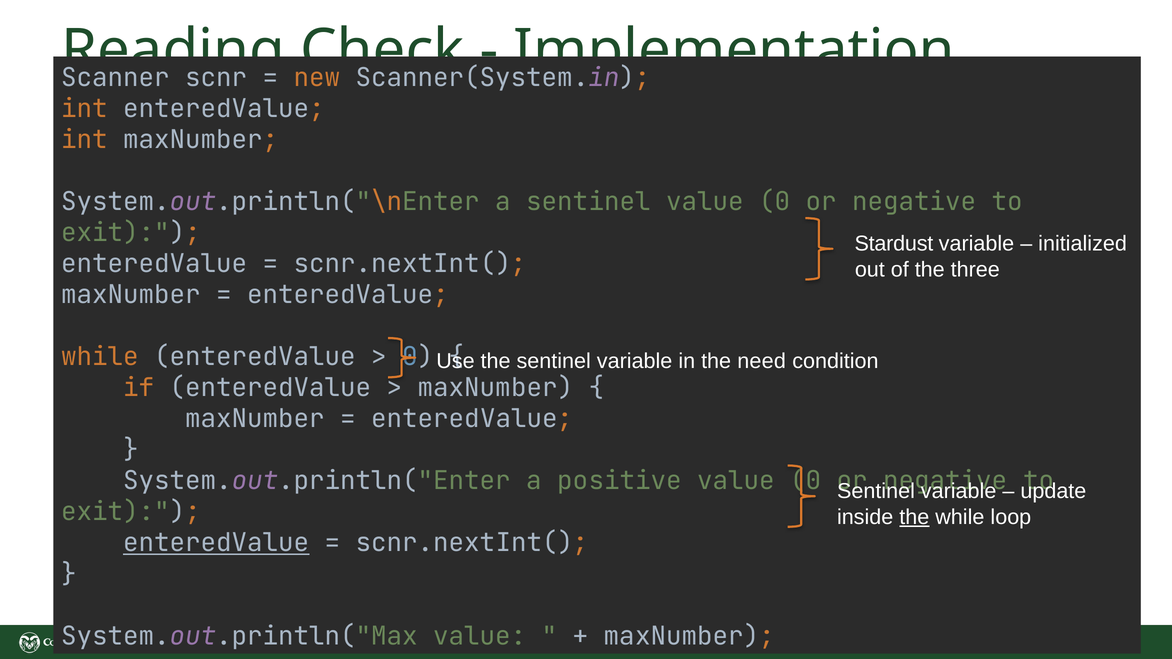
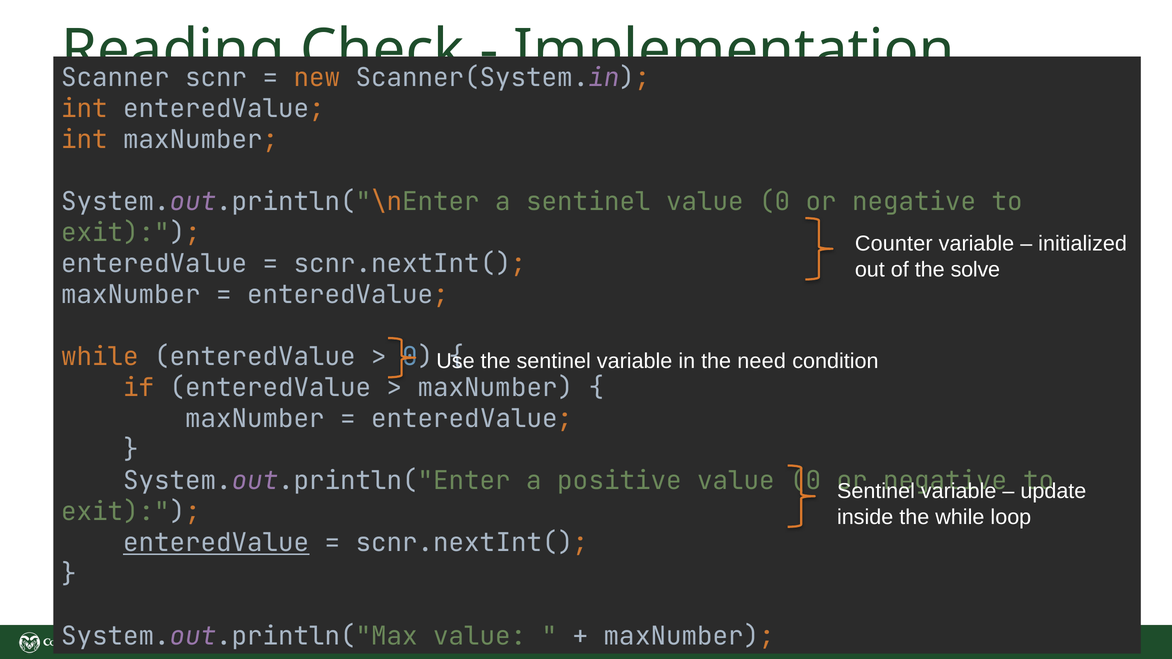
Stardust: Stardust -> Counter
three: three -> solve
the at (914, 517) underline: present -> none
